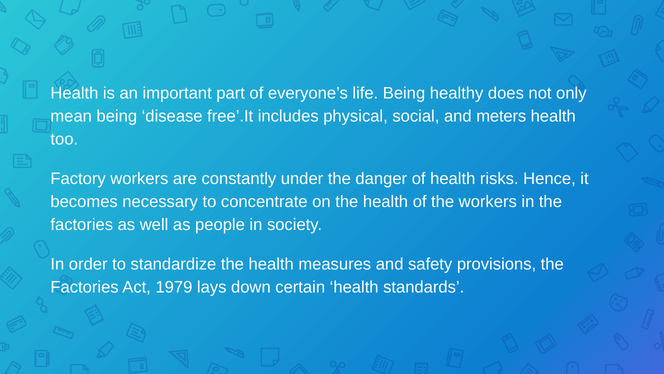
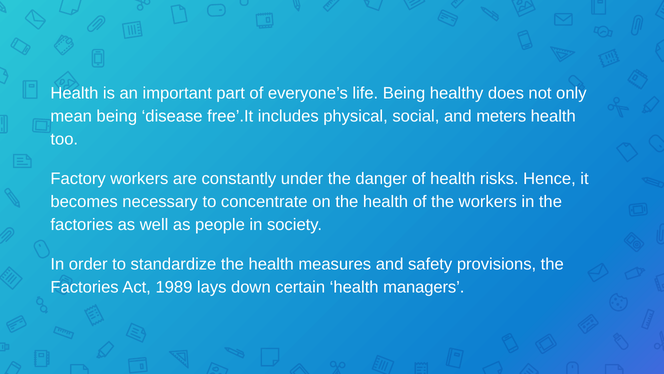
1979: 1979 -> 1989
standards: standards -> managers
